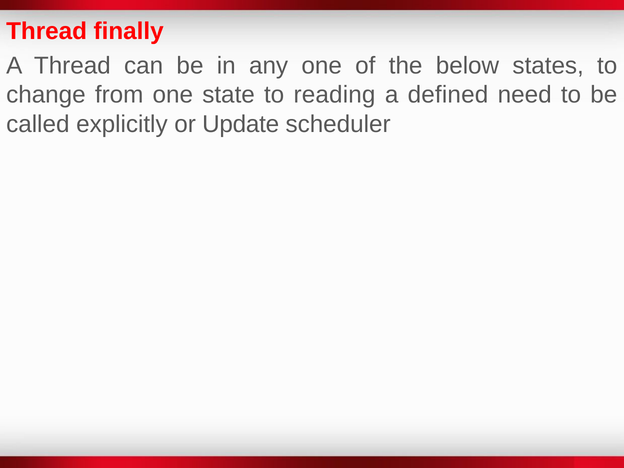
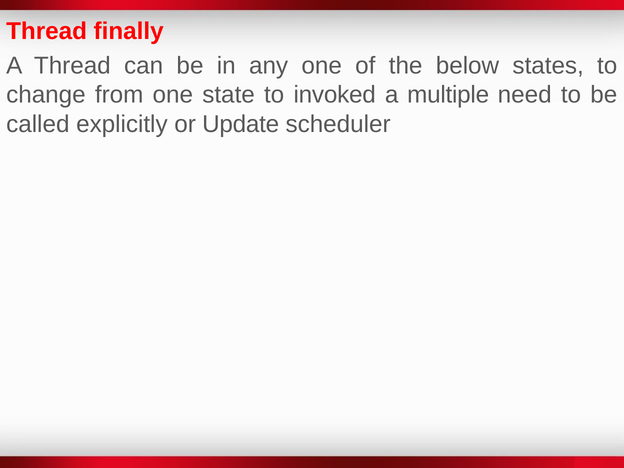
reading: reading -> invoked
defined: defined -> multiple
